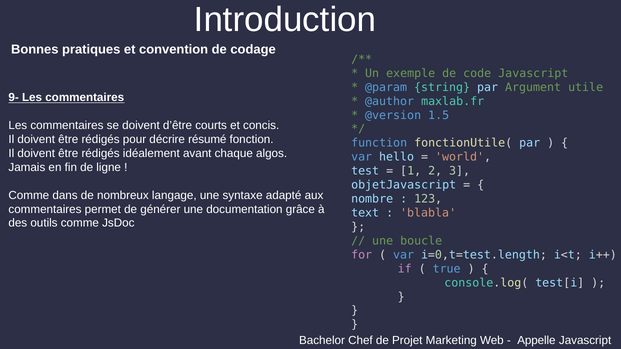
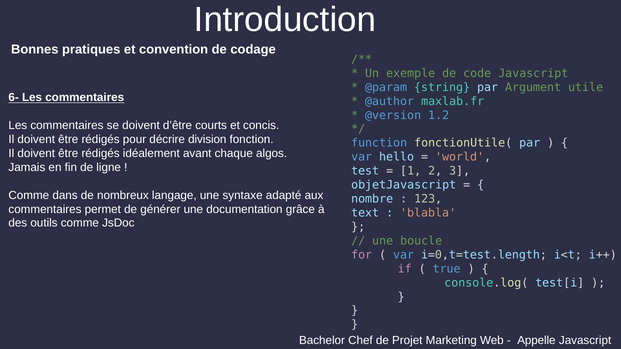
9-: 9- -> 6-
1.5: 1.5 -> 1.2
résumé: résumé -> division
